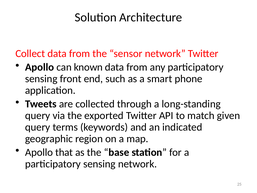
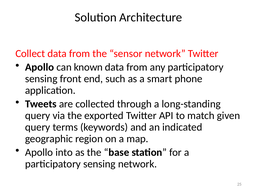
that: that -> into
